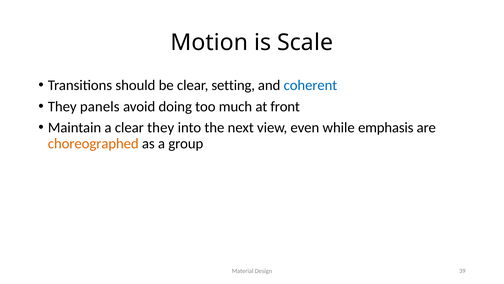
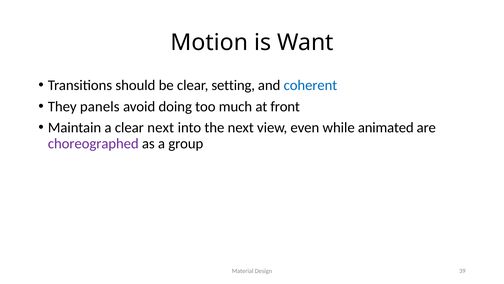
Scale: Scale -> Want
clear they: they -> next
emphasis: emphasis -> animated
choreographed colour: orange -> purple
